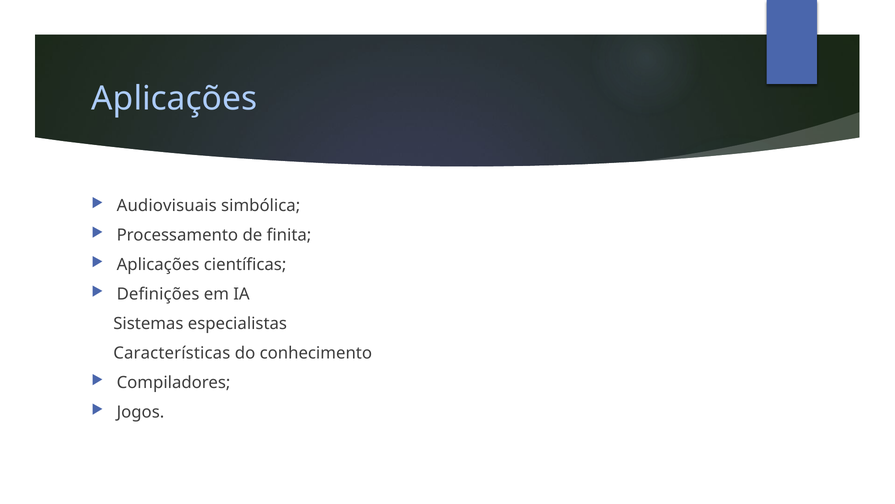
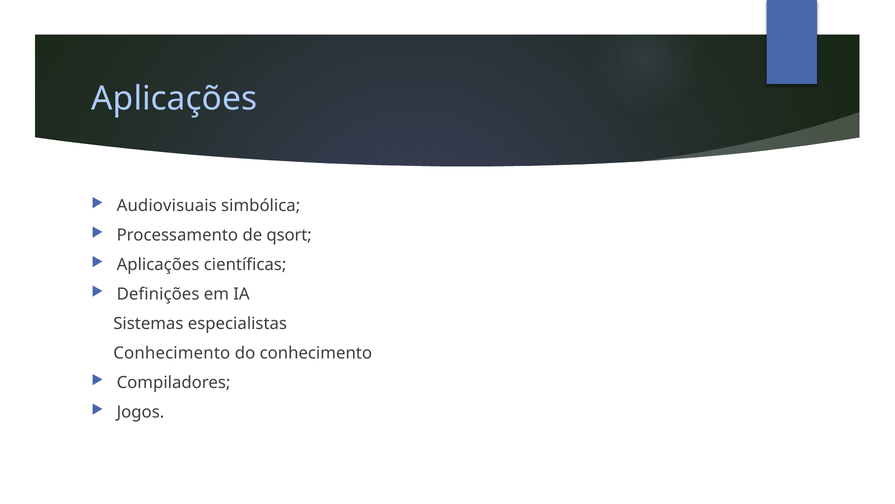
finita: finita -> qsort
Características at (172, 353): Características -> Conhecimento
